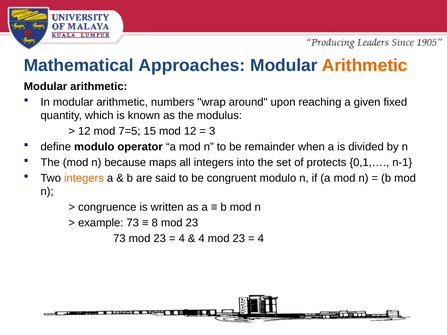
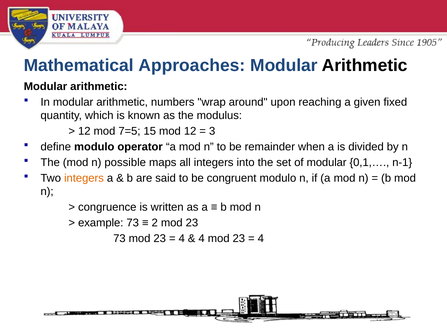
Arithmetic at (365, 65) colour: orange -> black
because: because -> possible
of protects: protects -> modular
8: 8 -> 2
